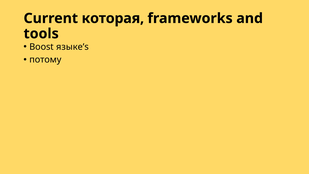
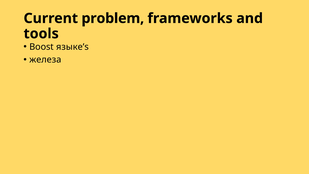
которая: которая -> problem
потому: потому -> железа
